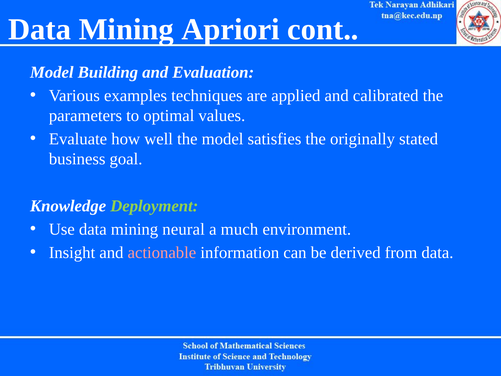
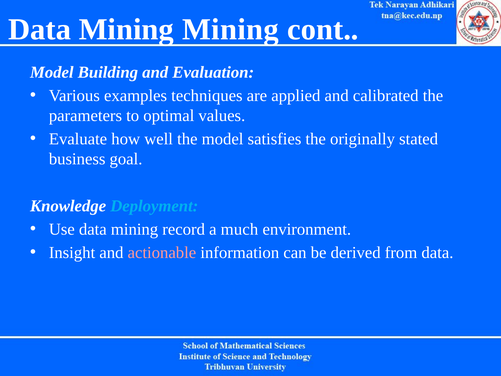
Mining Apriori: Apriori -> Mining
Deployment colour: light green -> light blue
neural: neural -> record
